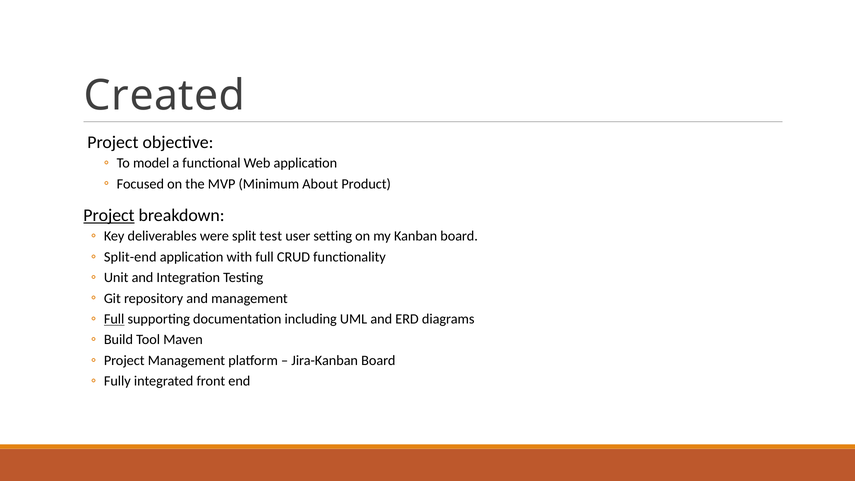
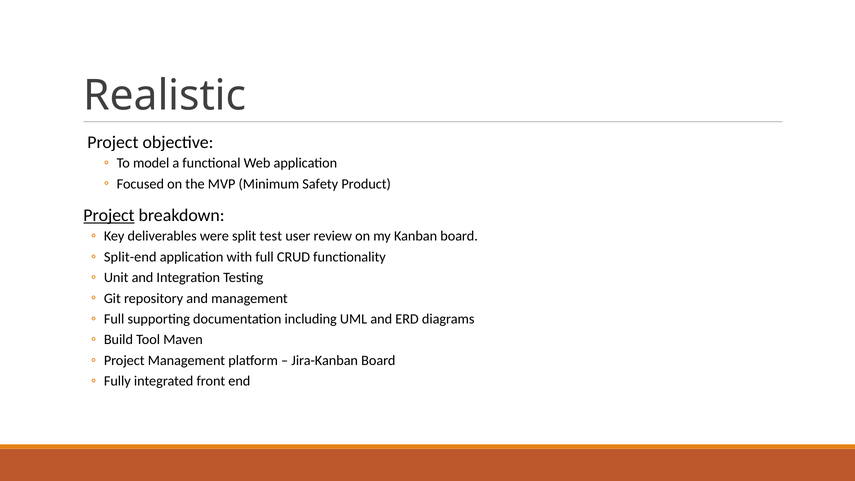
Created: Created -> Realistic
About: About -> Safety
setting: setting -> review
Full at (114, 319) underline: present -> none
